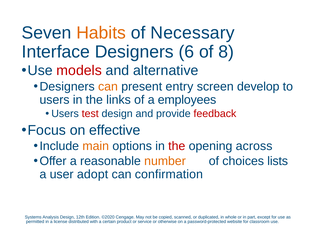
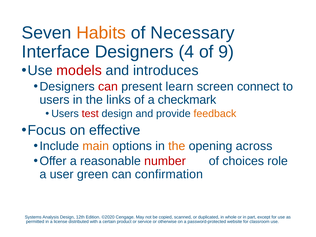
6: 6 -> 4
8: 8 -> 9
alternative: alternative -> introduces
can at (108, 86) colour: orange -> red
entry: entry -> learn
develop: develop -> connect
employees: employees -> checkmark
feedback colour: red -> orange
the at (177, 146) colour: red -> orange
number colour: orange -> red
lists: lists -> role
adopt: adopt -> green
